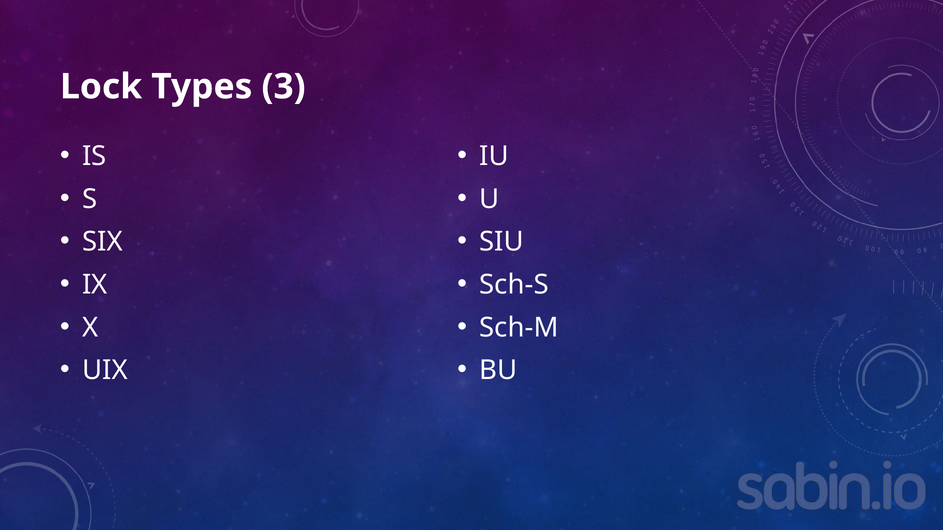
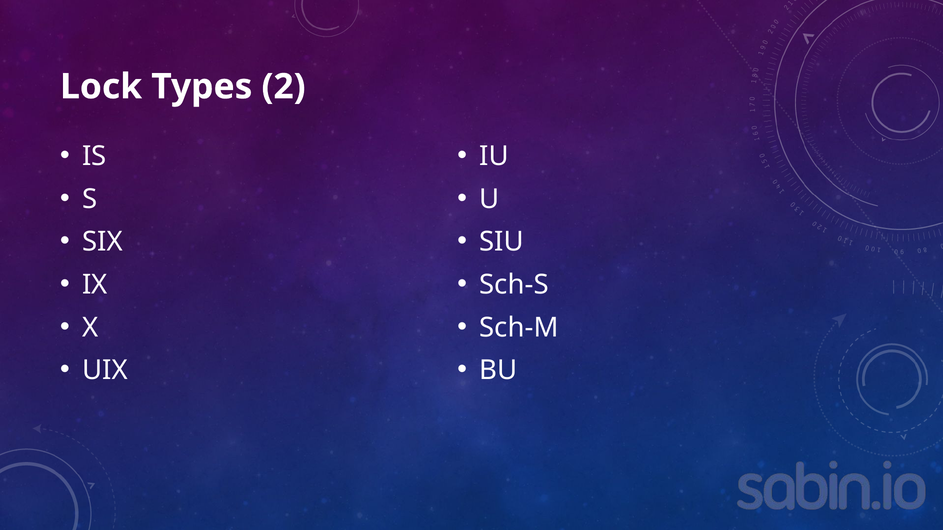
3: 3 -> 2
